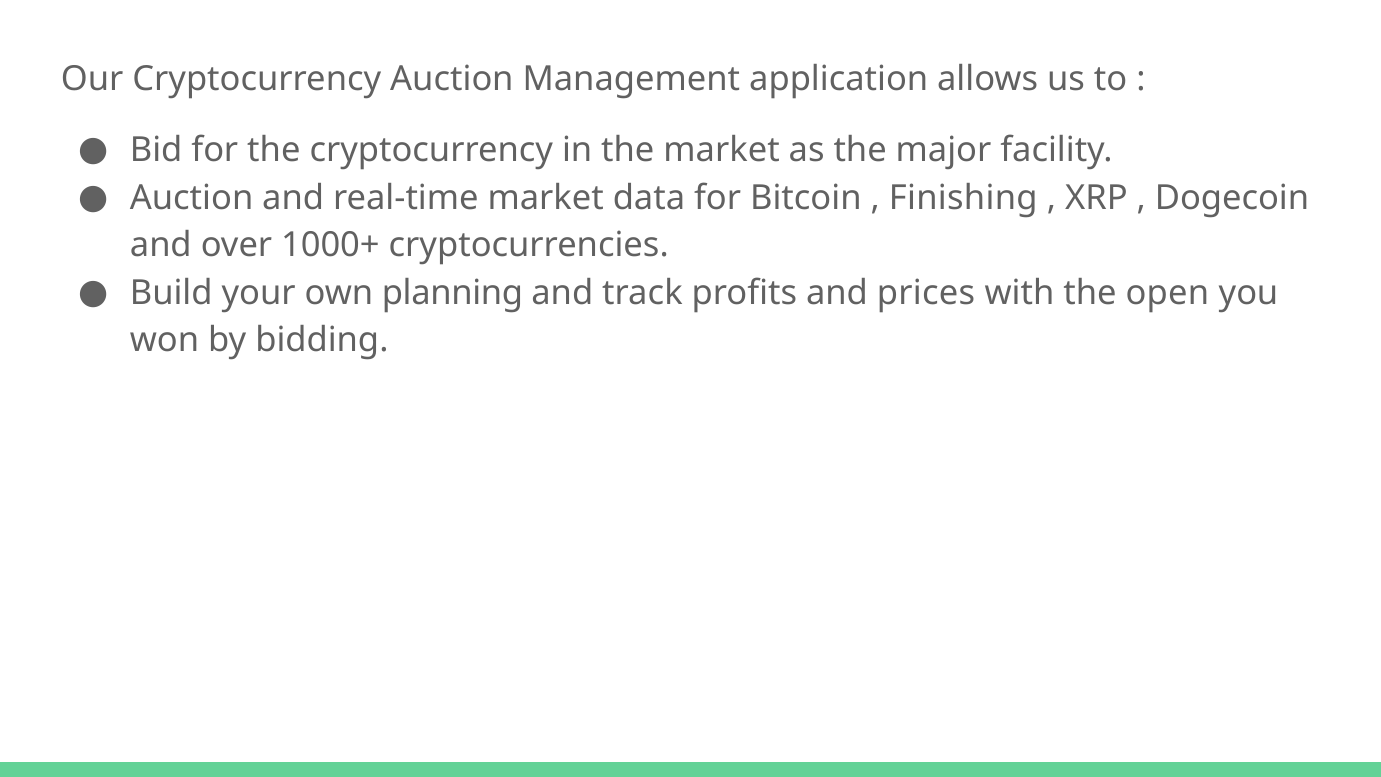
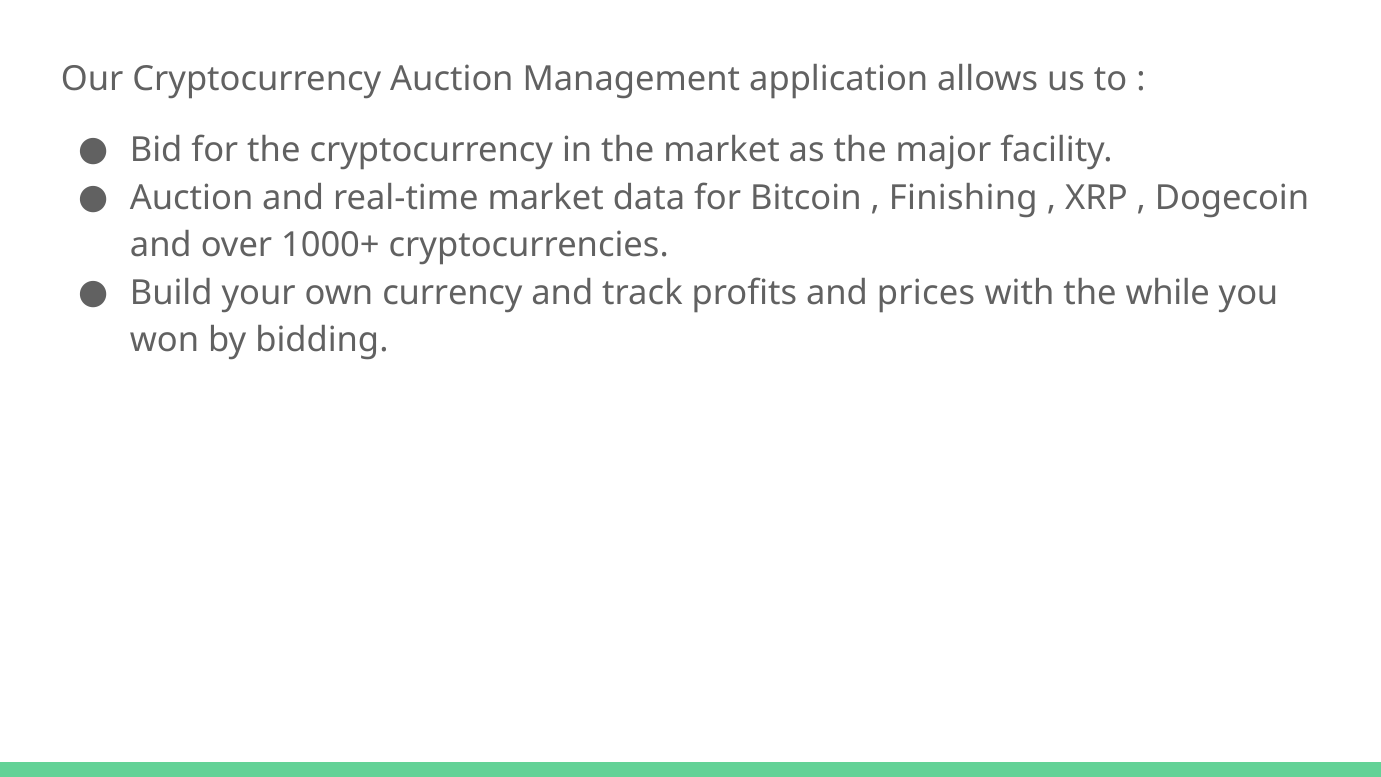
planning: planning -> currency
open: open -> while
